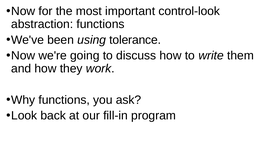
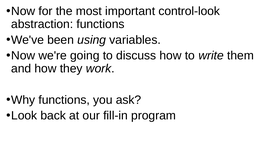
tolerance: tolerance -> variables
